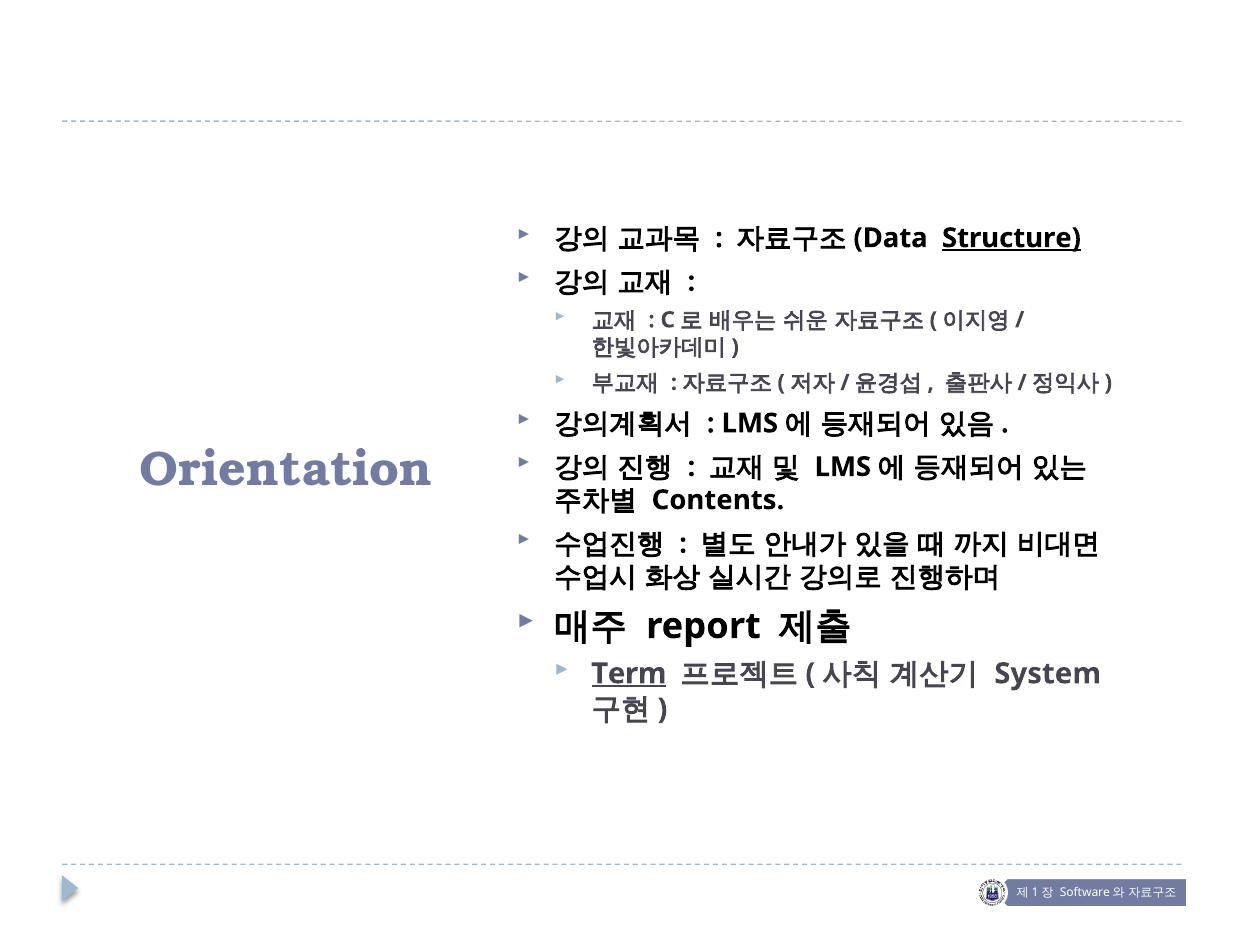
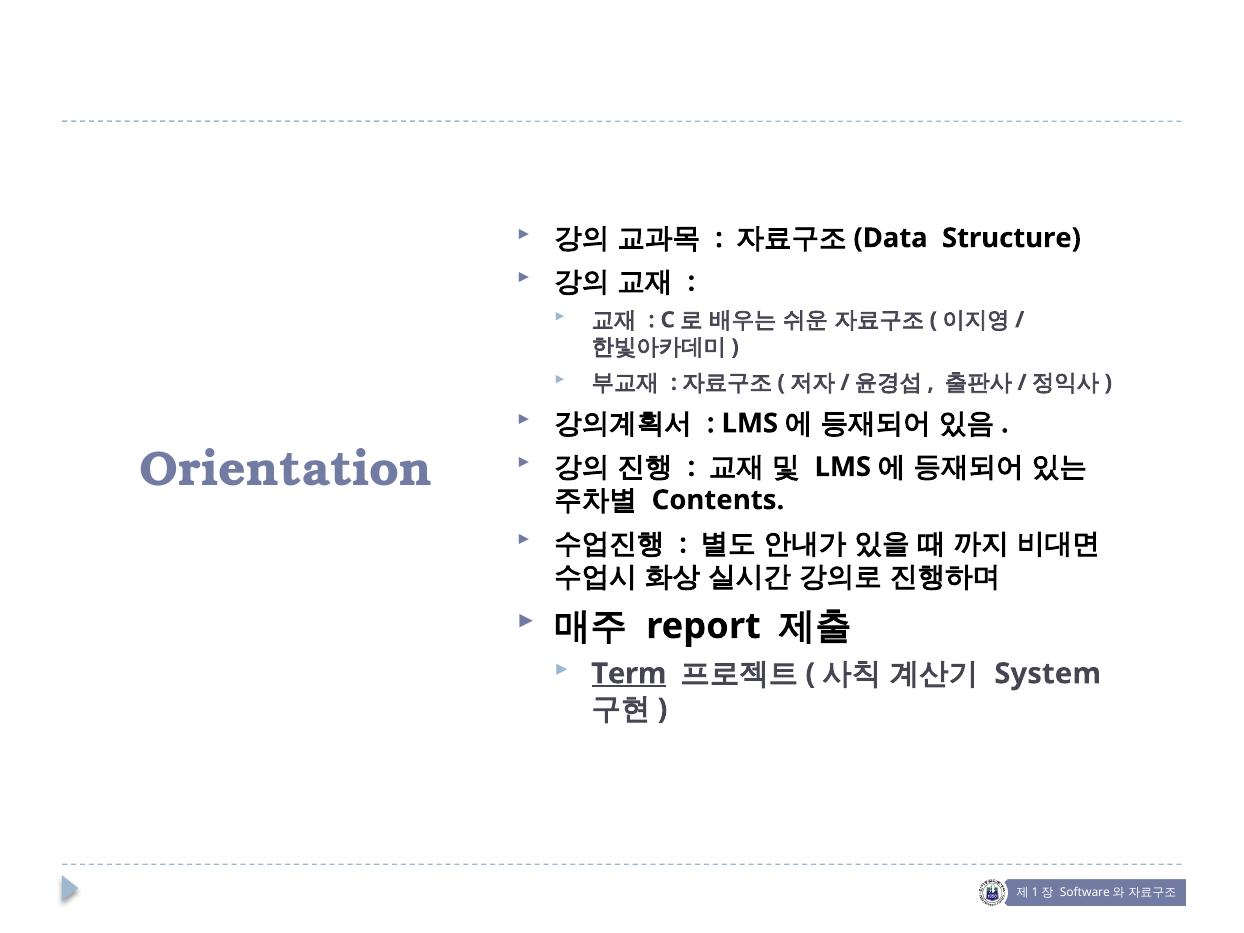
Structure underline: present -> none
